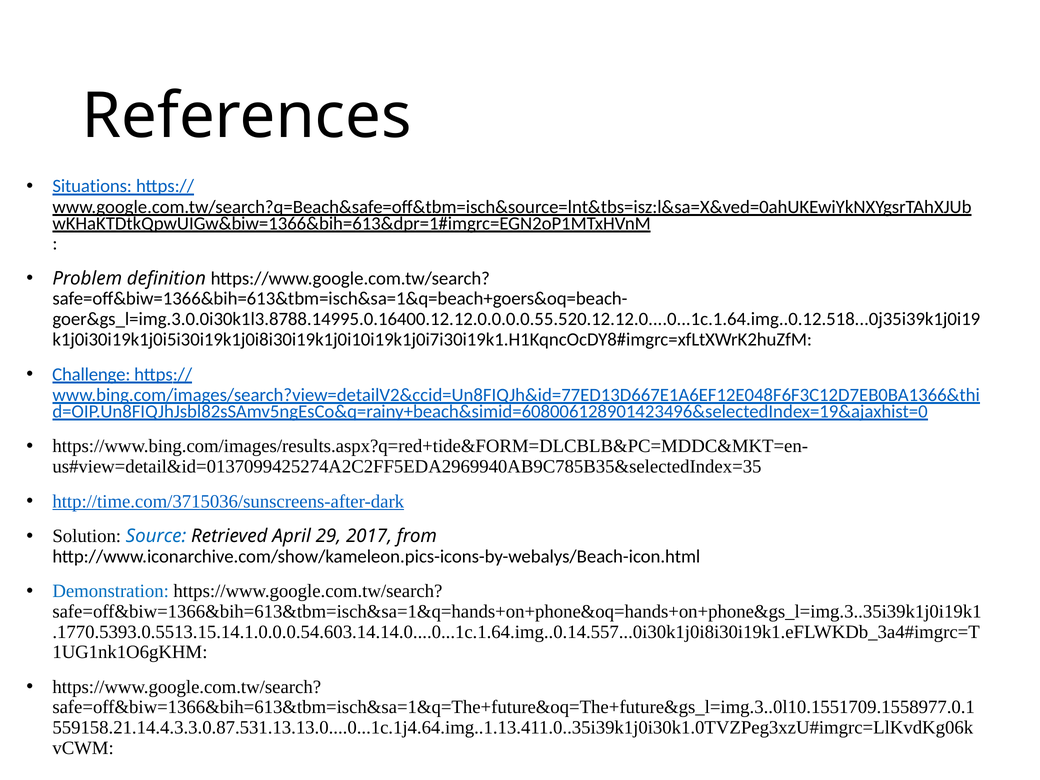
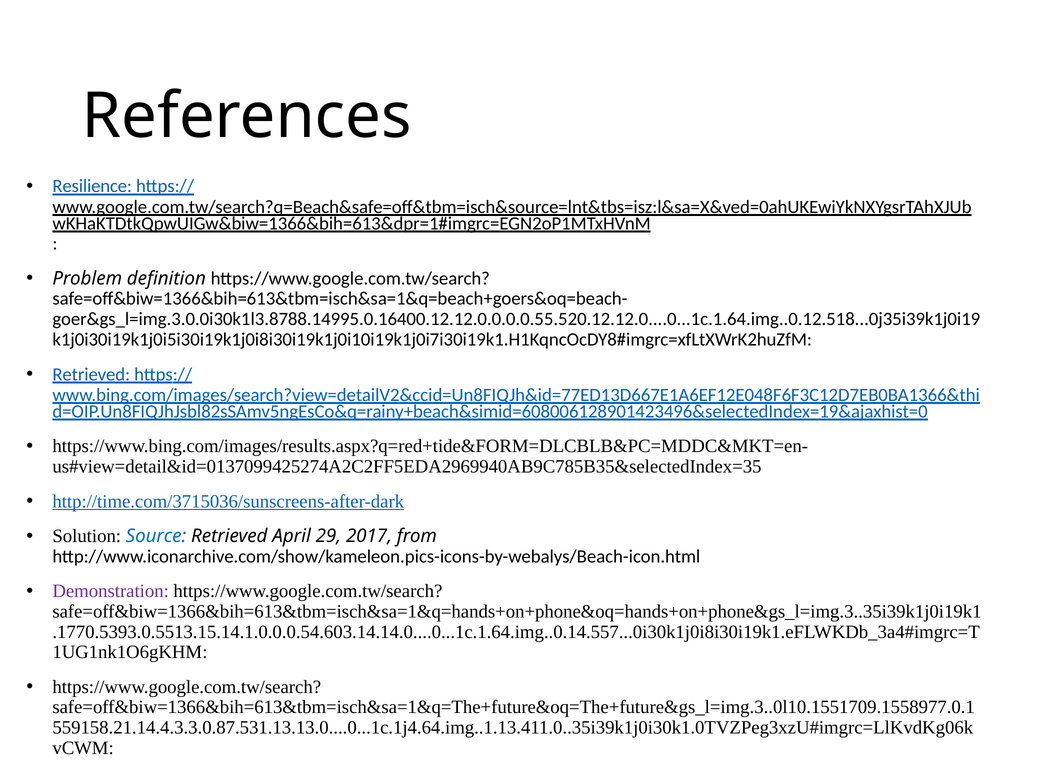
Situations: Situations -> Resilience
Challenge at (91, 374): Challenge -> Retrieved
Demonstration colour: blue -> purple
